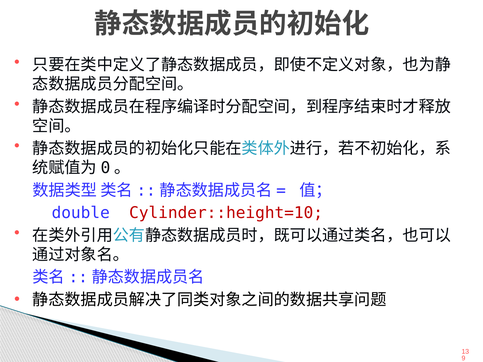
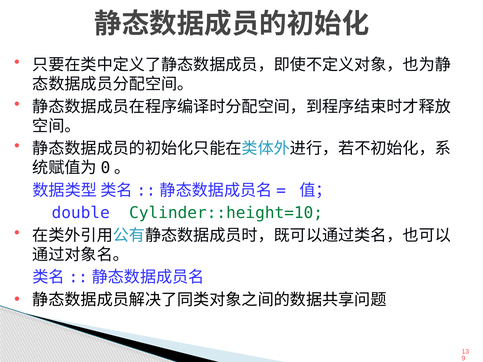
Cylinder::height=10 colour: red -> green
